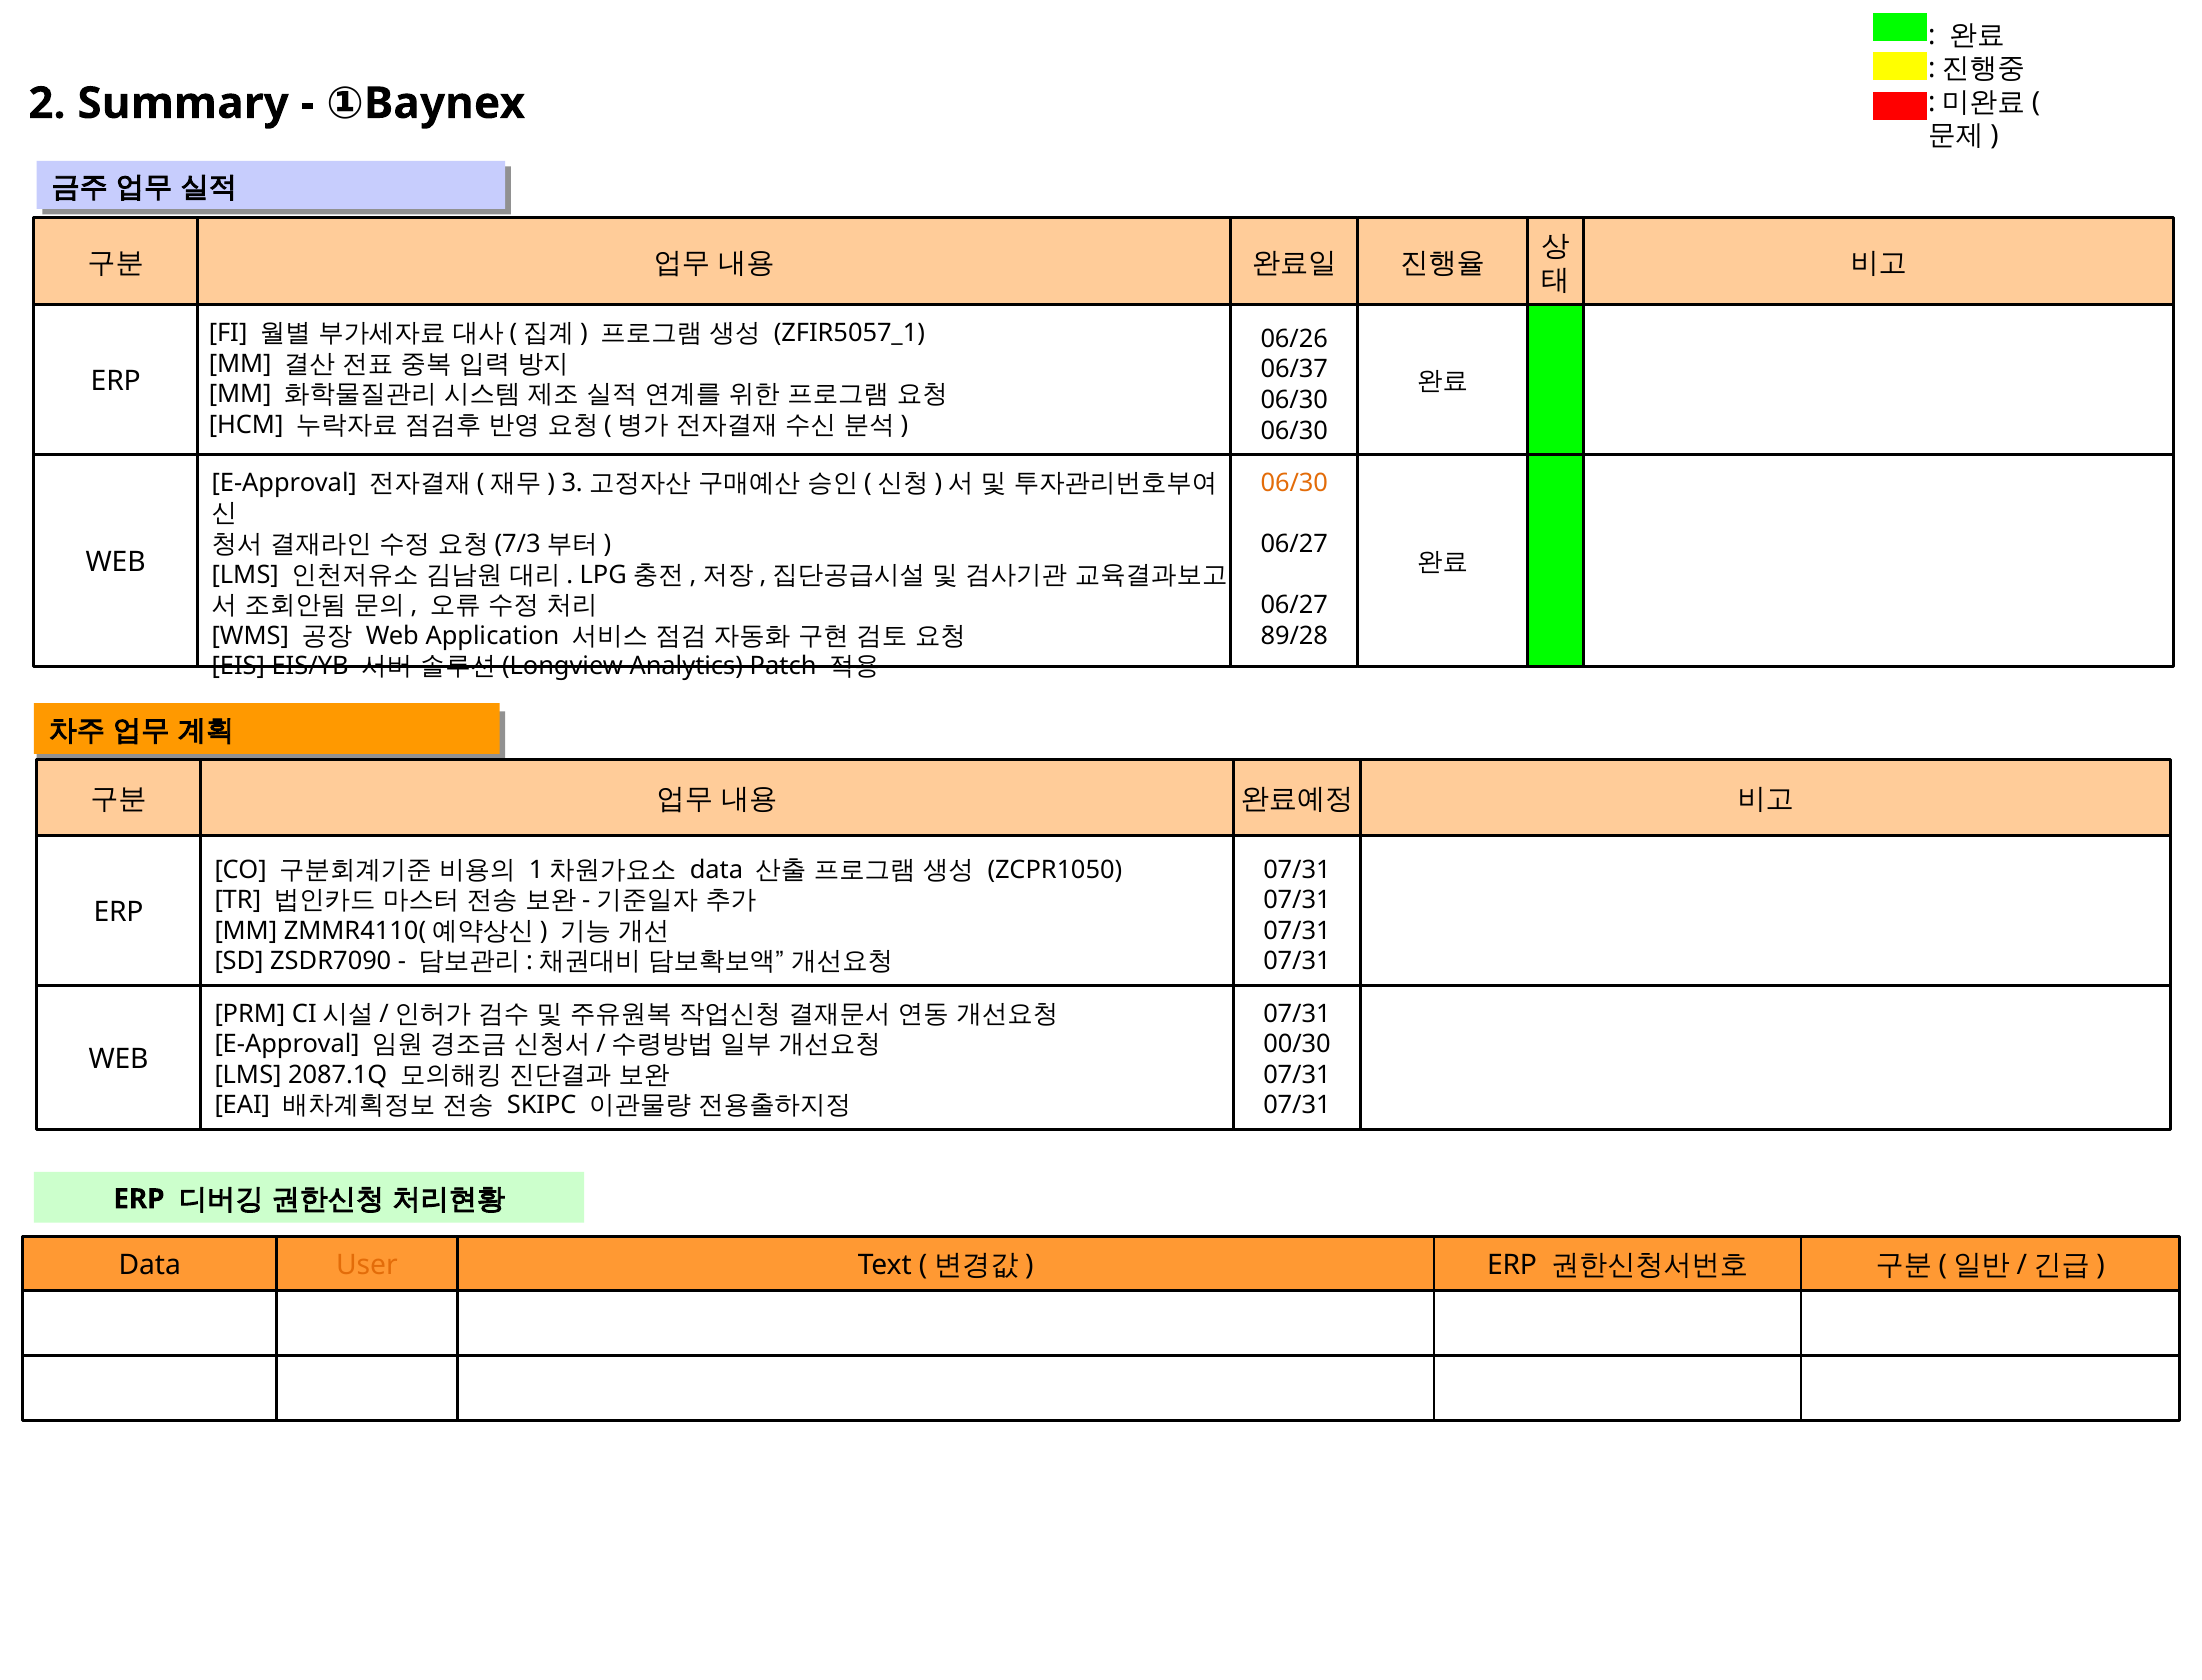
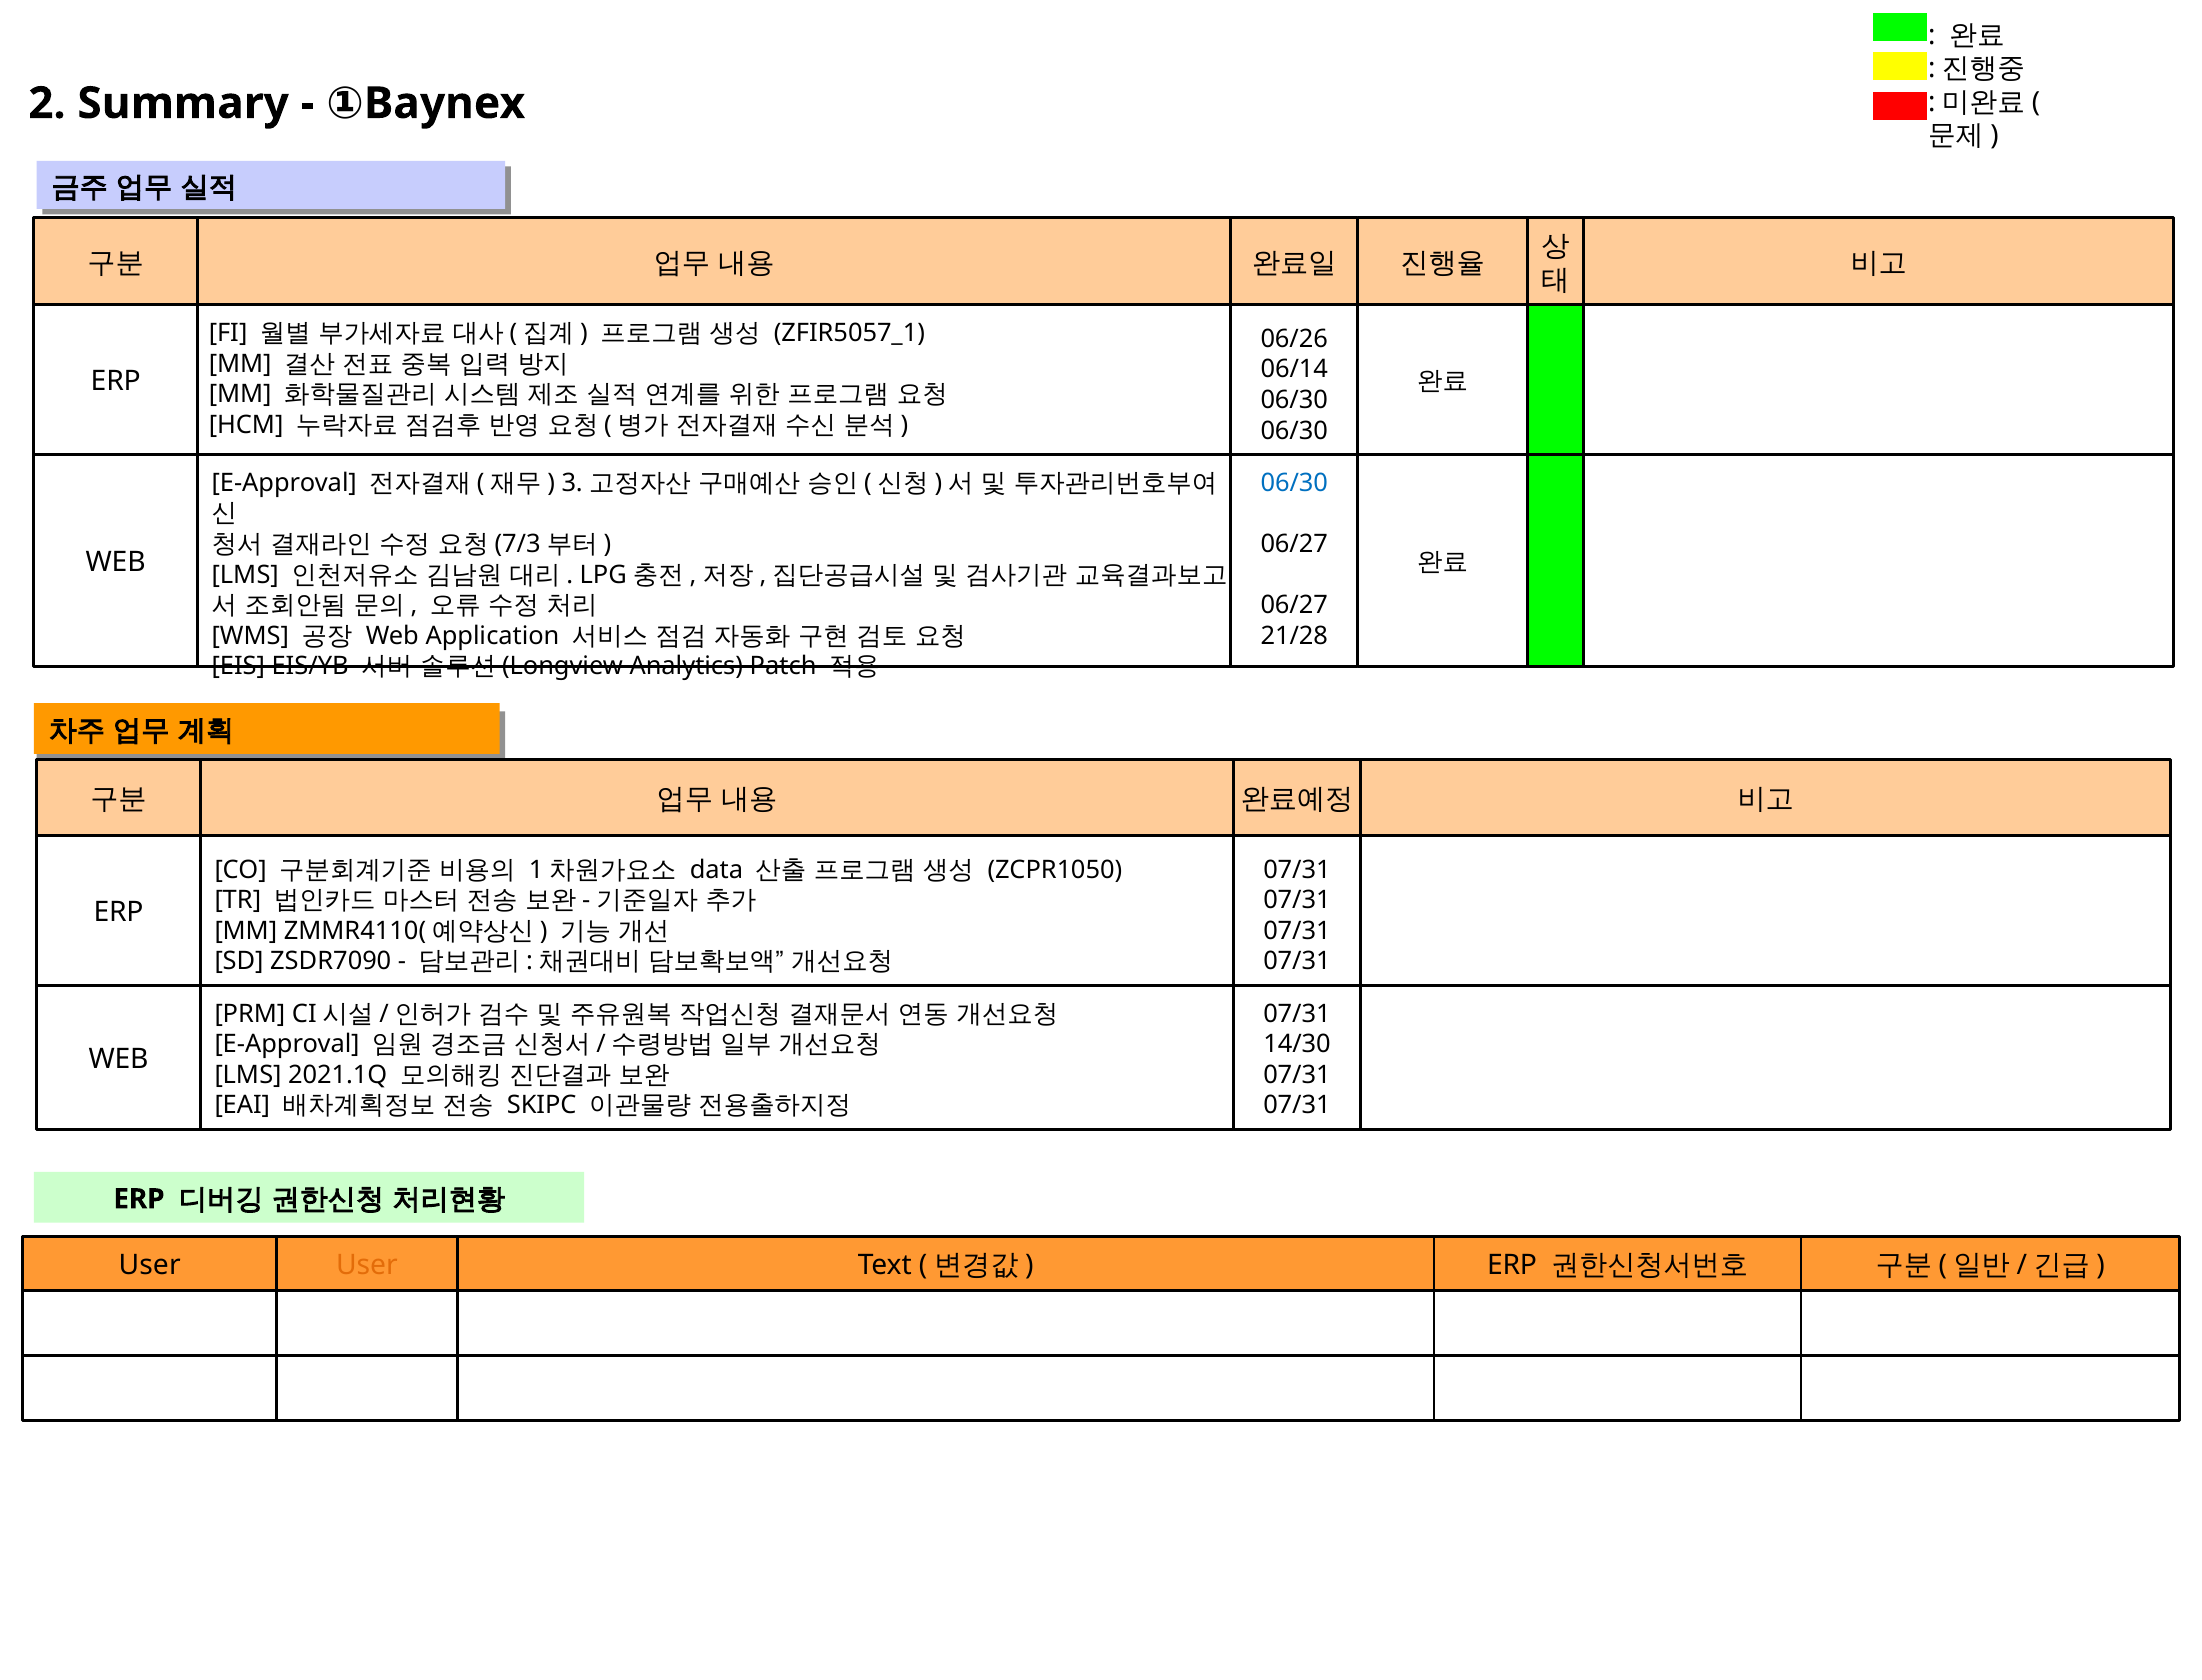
06/37: 06/37 -> 06/14
06/30 at (1294, 483) colour: orange -> blue
89/28: 89/28 -> 21/28
00/30: 00/30 -> 14/30
2087.1Q: 2087.1Q -> 2021.1Q
Data at (150, 1265): Data -> User
